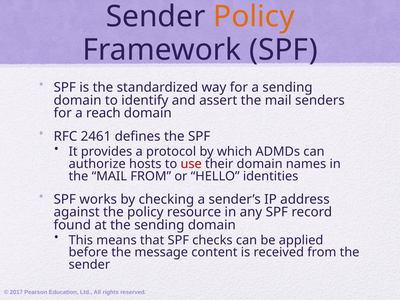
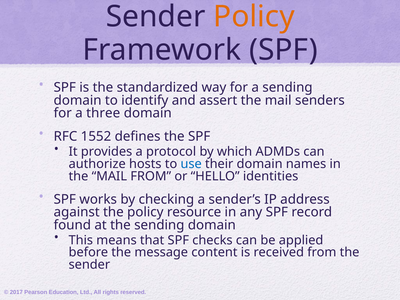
reach: reach -> three
2461: 2461 -> 1552
use colour: red -> blue
